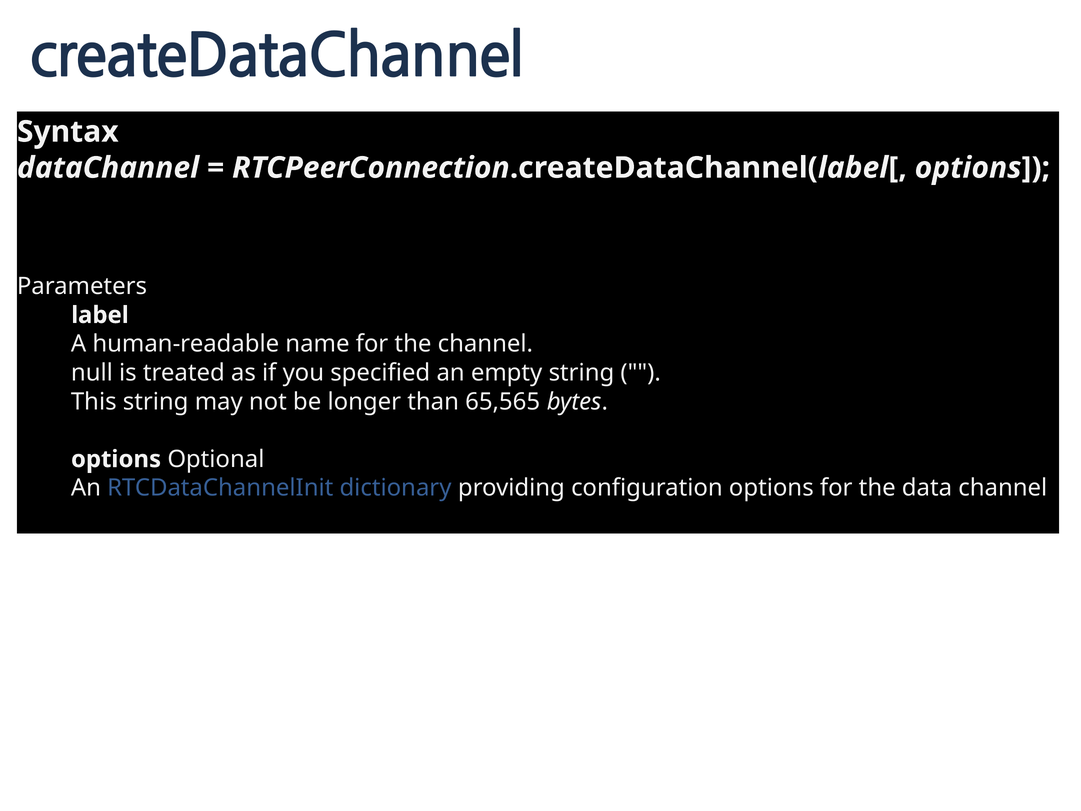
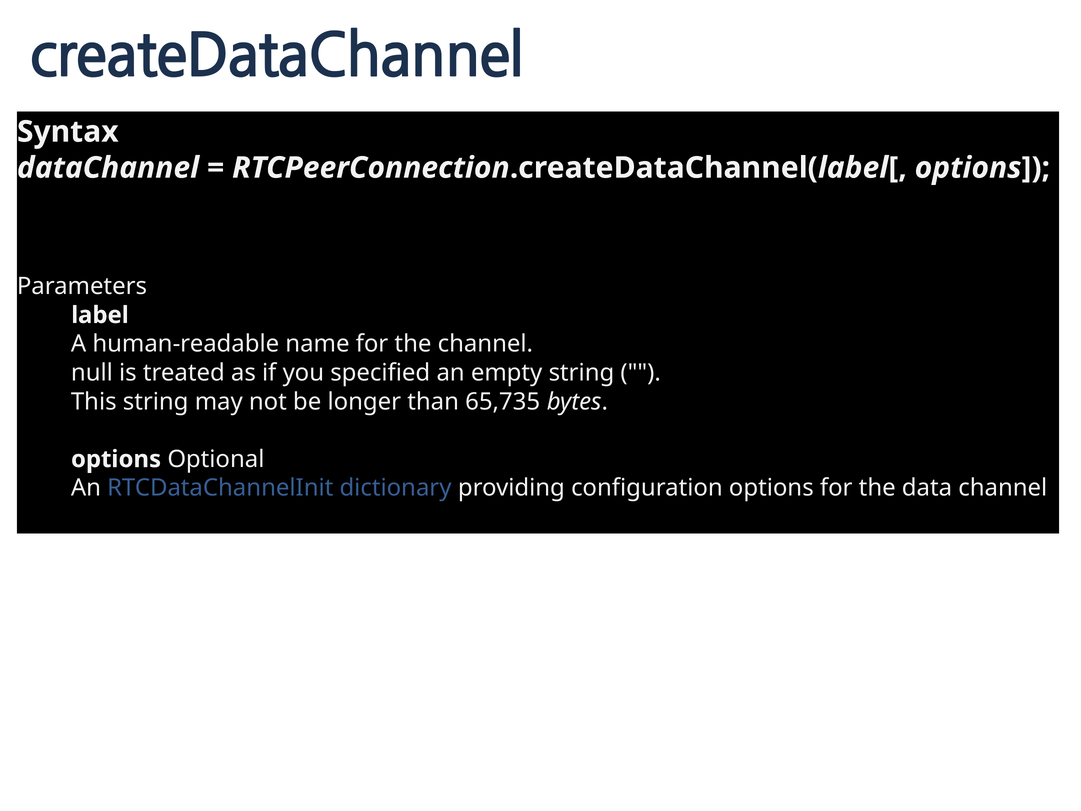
65,565: 65,565 -> 65,735
